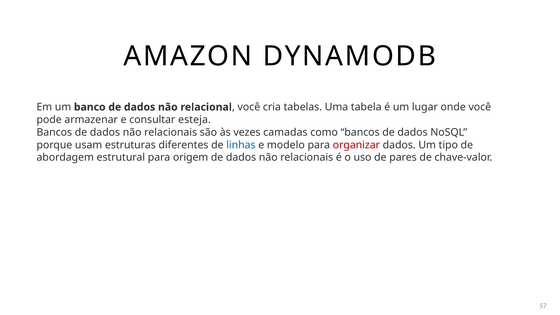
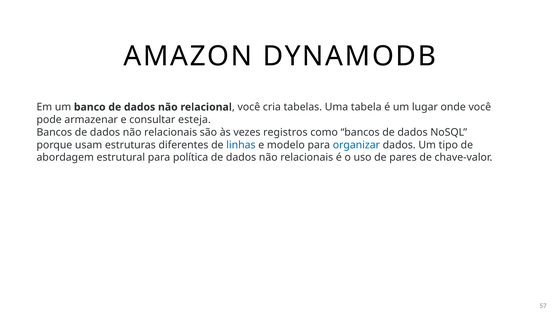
camadas: camadas -> registros
organizar colour: red -> blue
origem: origem -> política
